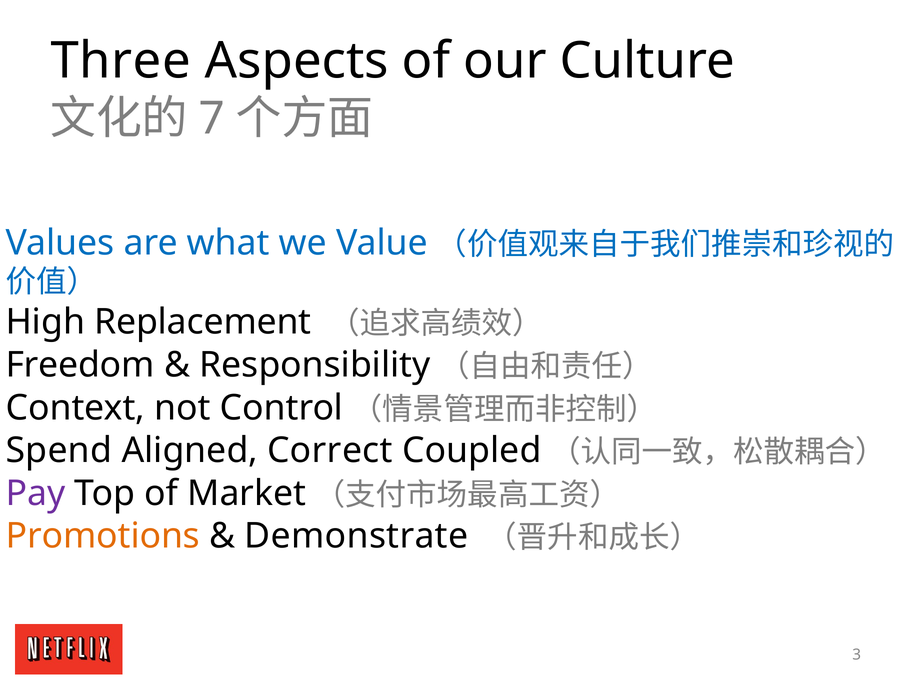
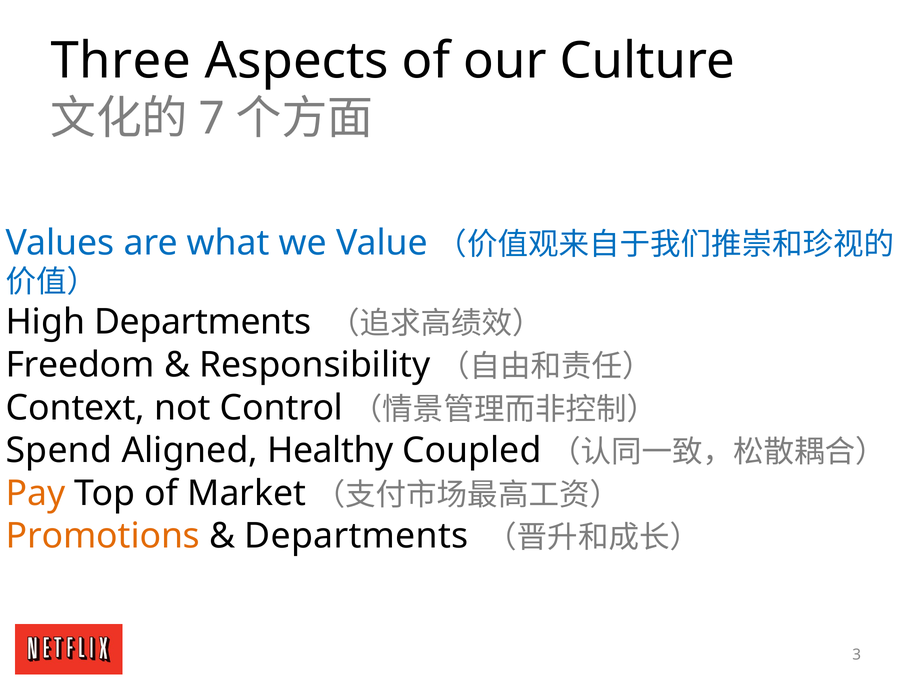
High Replacement: Replacement -> Departments
Correct: Correct -> Healthy
Pay colour: purple -> orange
Demonstrate at (356, 536): Demonstrate -> Departments
